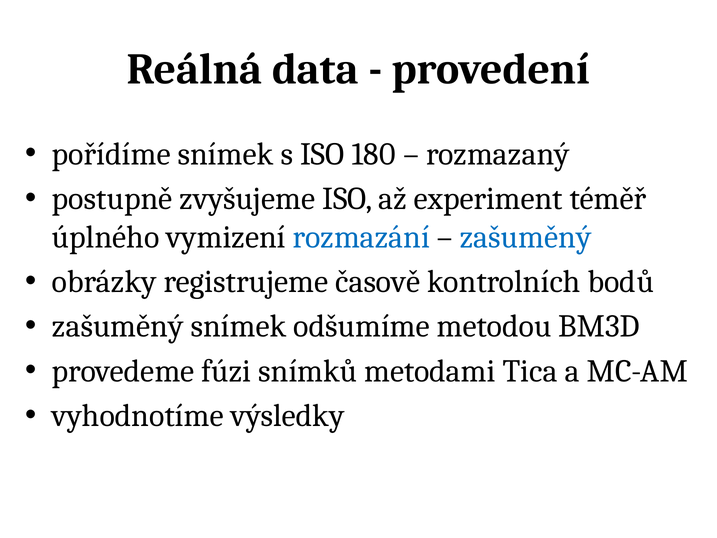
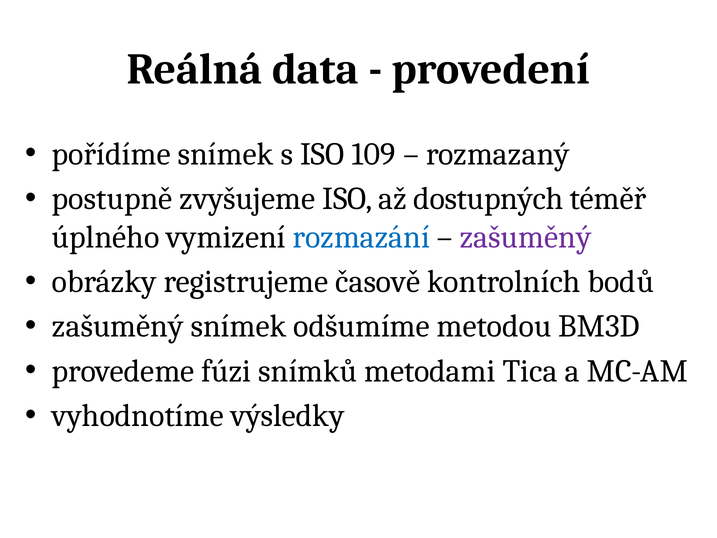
180: 180 -> 109
experiment: experiment -> dostupných
zašuměný at (526, 237) colour: blue -> purple
